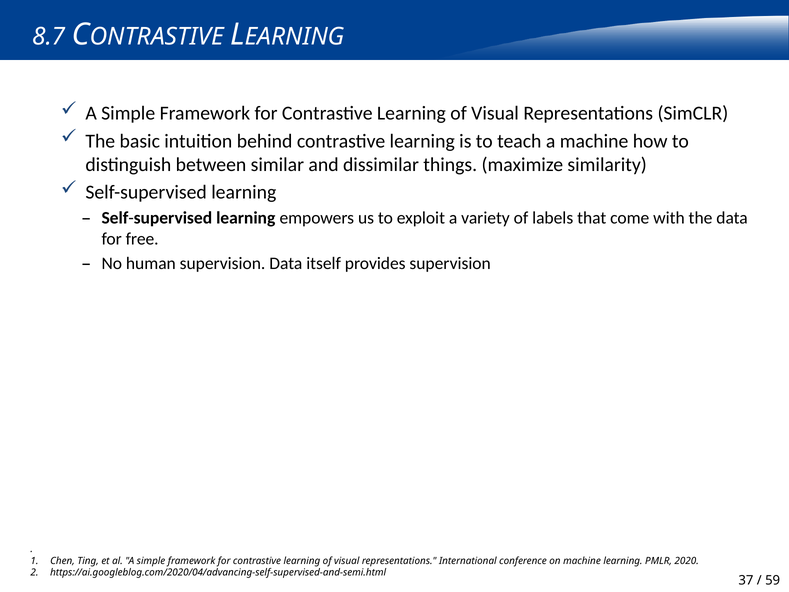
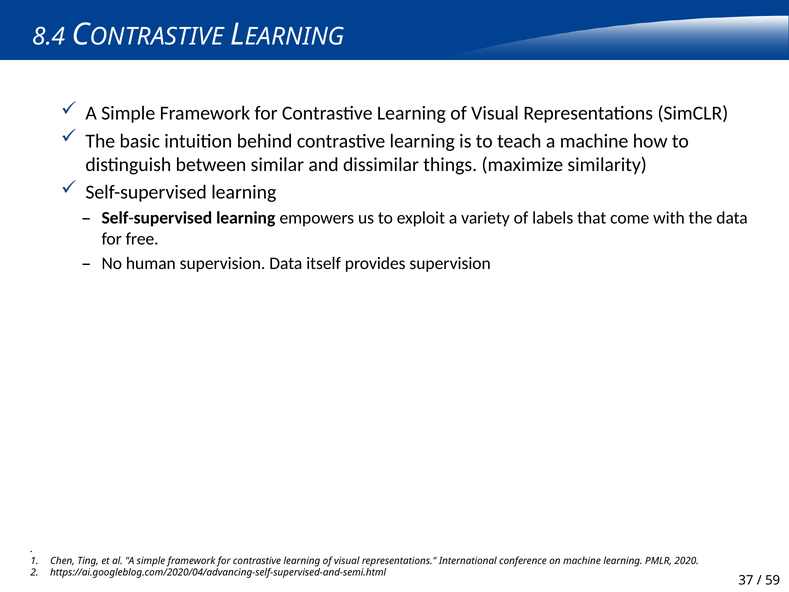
8.7: 8.7 -> 8.4
